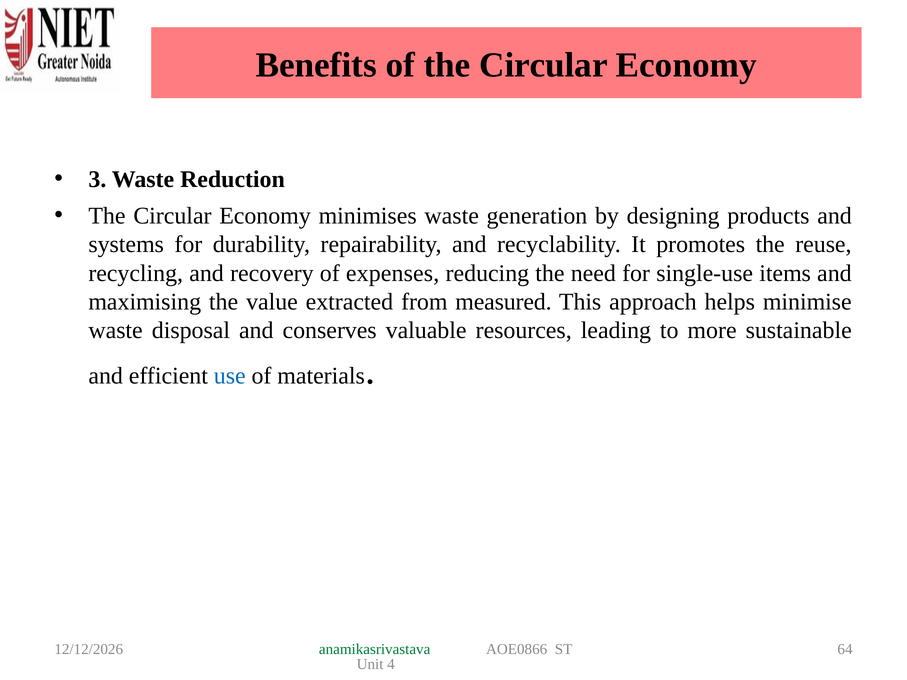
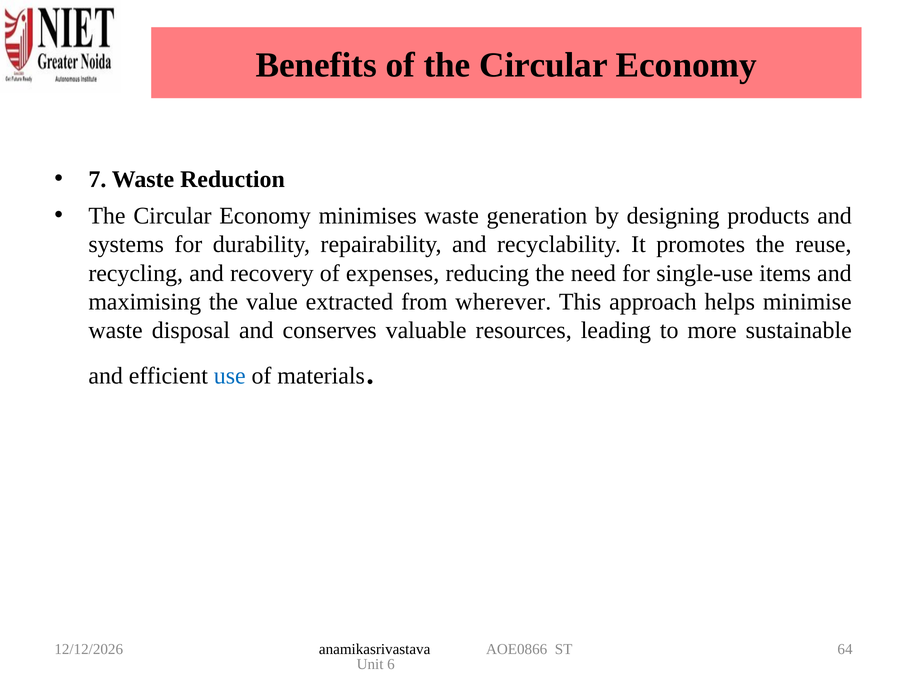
3: 3 -> 7
measured: measured -> wherever
anamikasrivastava colour: green -> black
4: 4 -> 6
